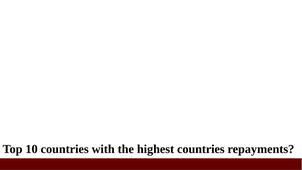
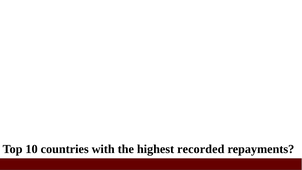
highest countries: countries -> recorded
